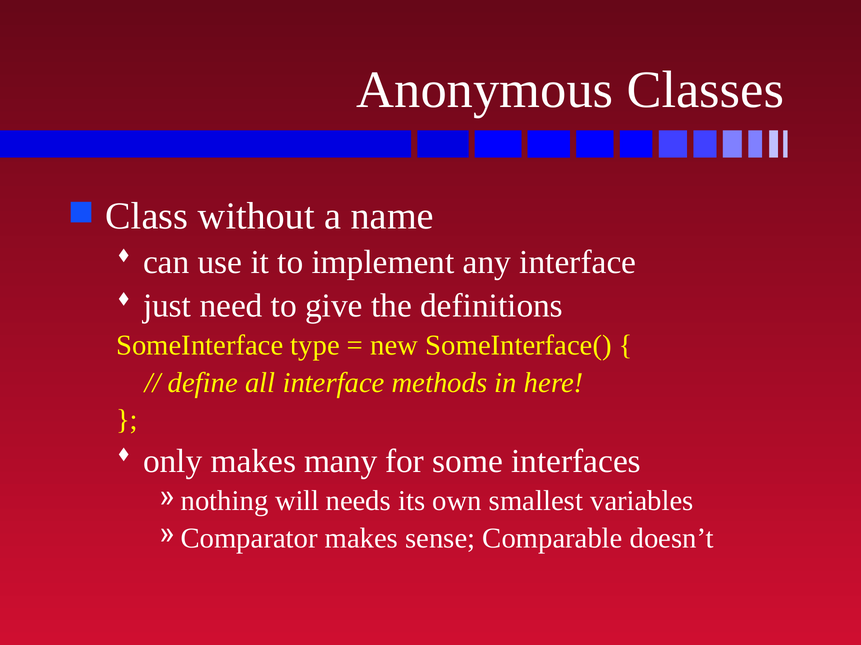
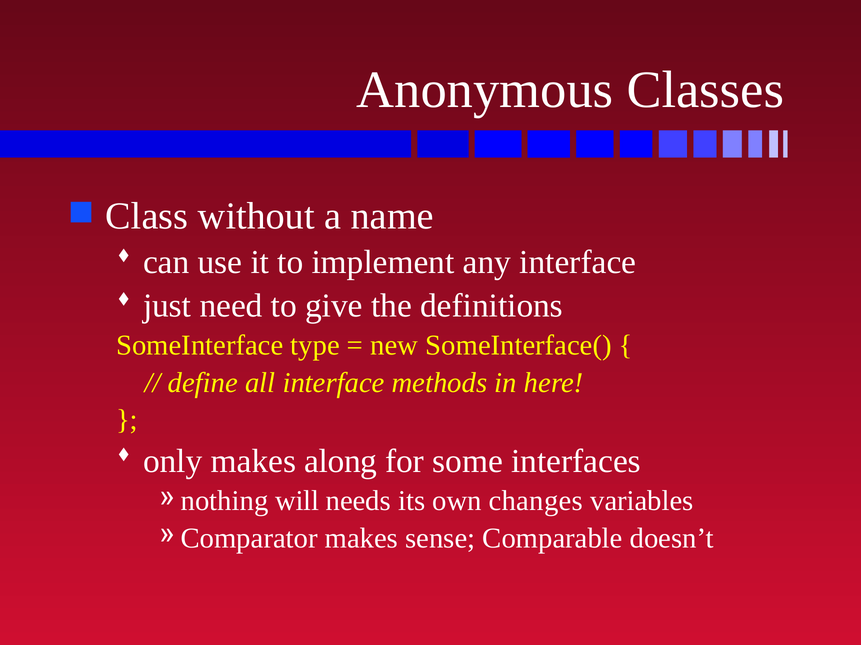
many: many -> along
smallest: smallest -> changes
